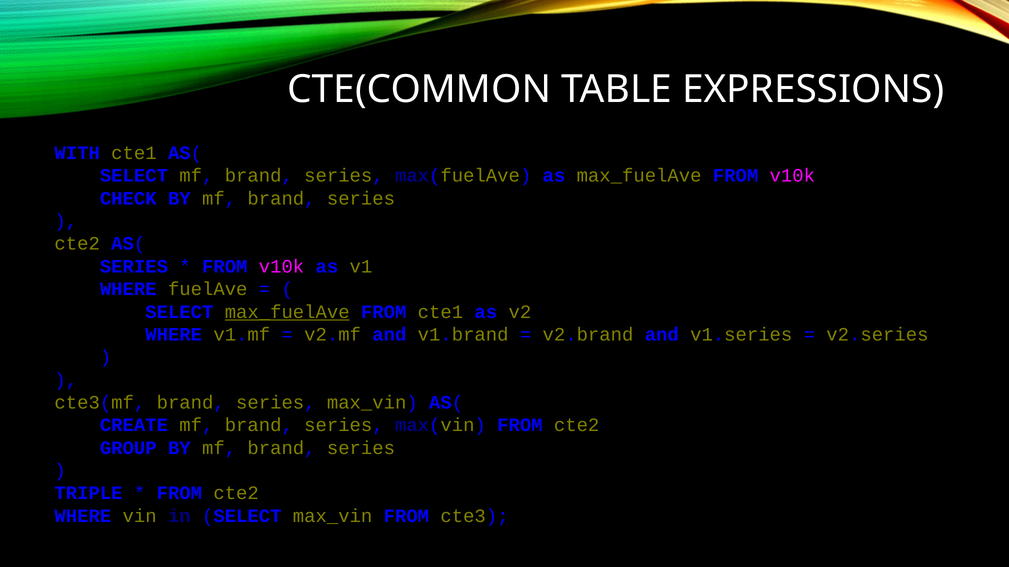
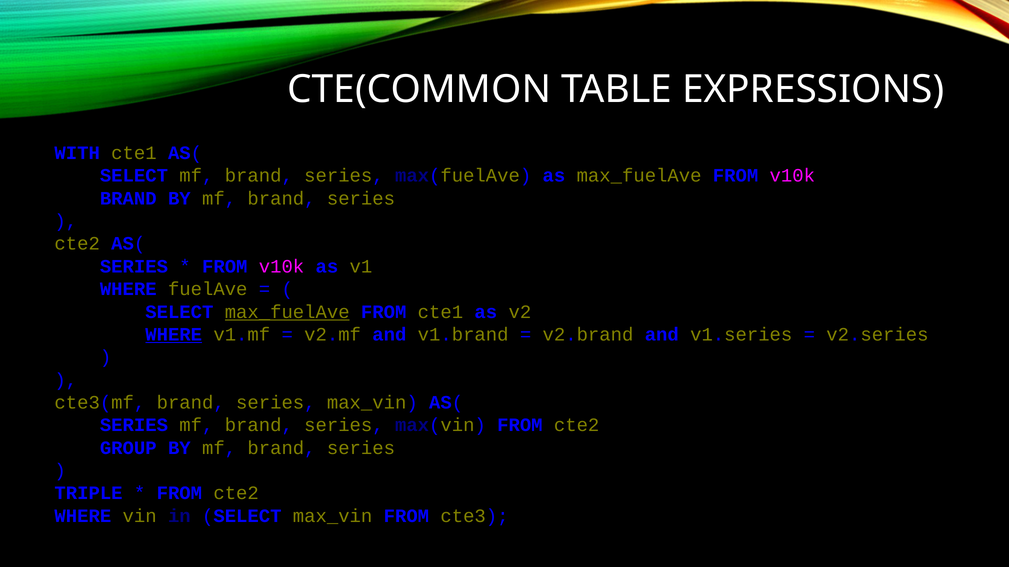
CHECK at (128, 199): CHECK -> BRAND
WHERE at (174, 335) underline: none -> present
CREATE at (134, 426): CREATE -> SERIES
